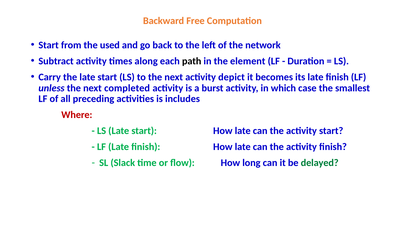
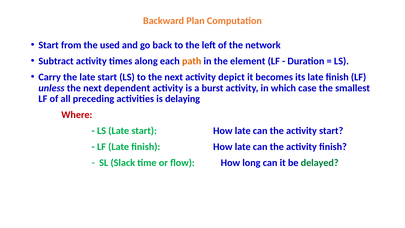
Free: Free -> Plan
path colour: black -> orange
completed: completed -> dependent
includes: includes -> delaying
